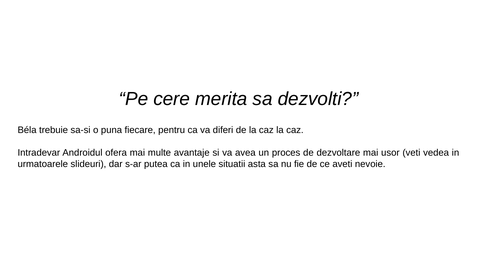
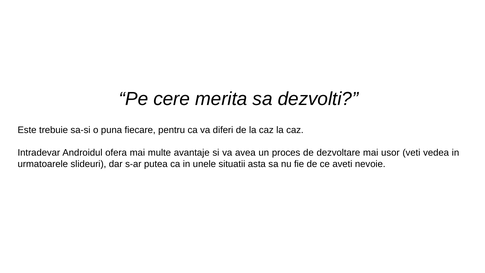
Béla: Béla -> Este
